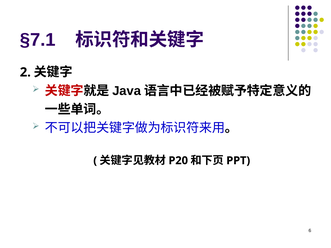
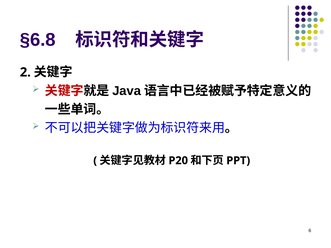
§7.1: §7.1 -> §6.8
